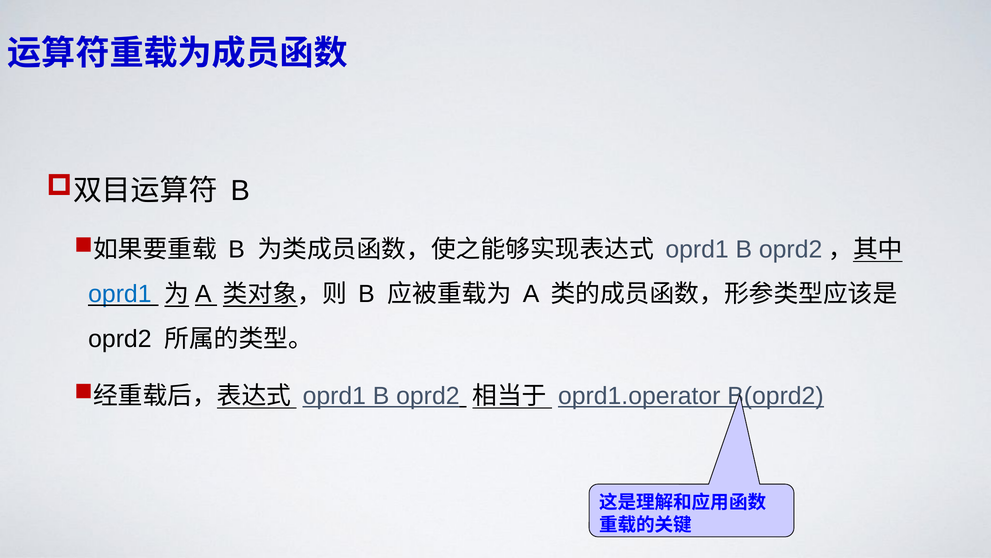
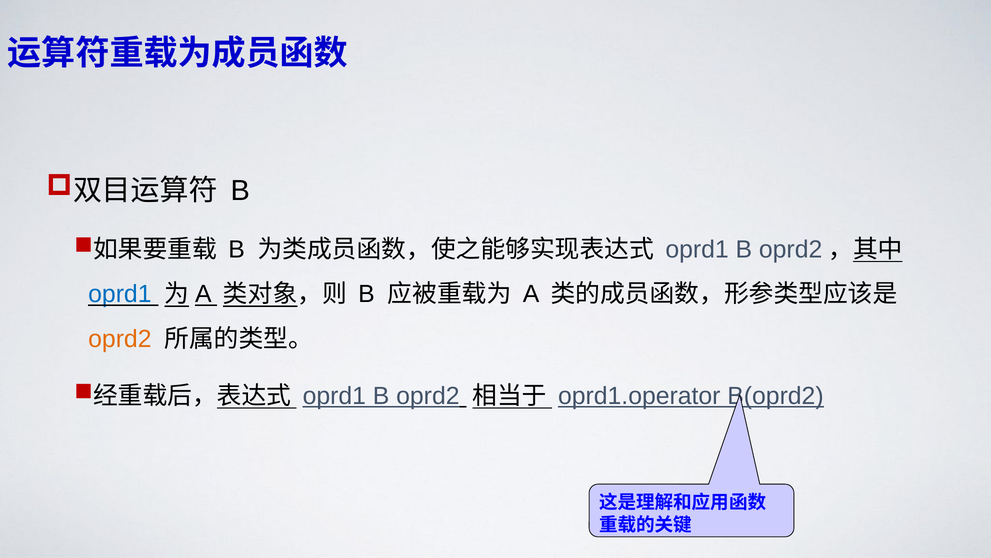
oprd2 at (120, 339) colour: black -> orange
